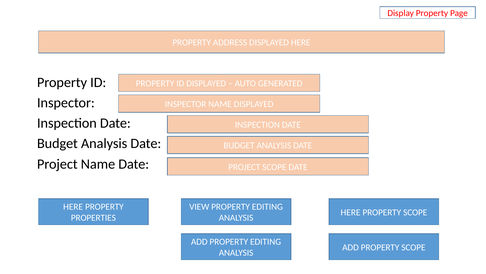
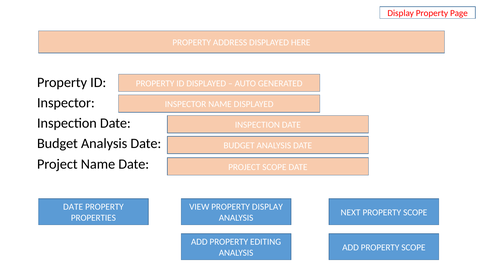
HERE at (73, 206): HERE -> DATE
VIEW PROPERTY EDITING: EDITING -> DISPLAY
HERE at (351, 212): HERE -> NEXT
